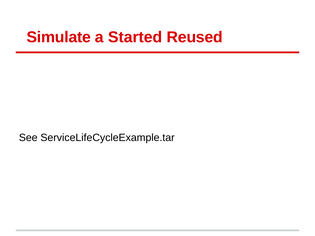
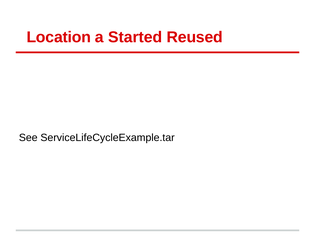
Simulate: Simulate -> Location
